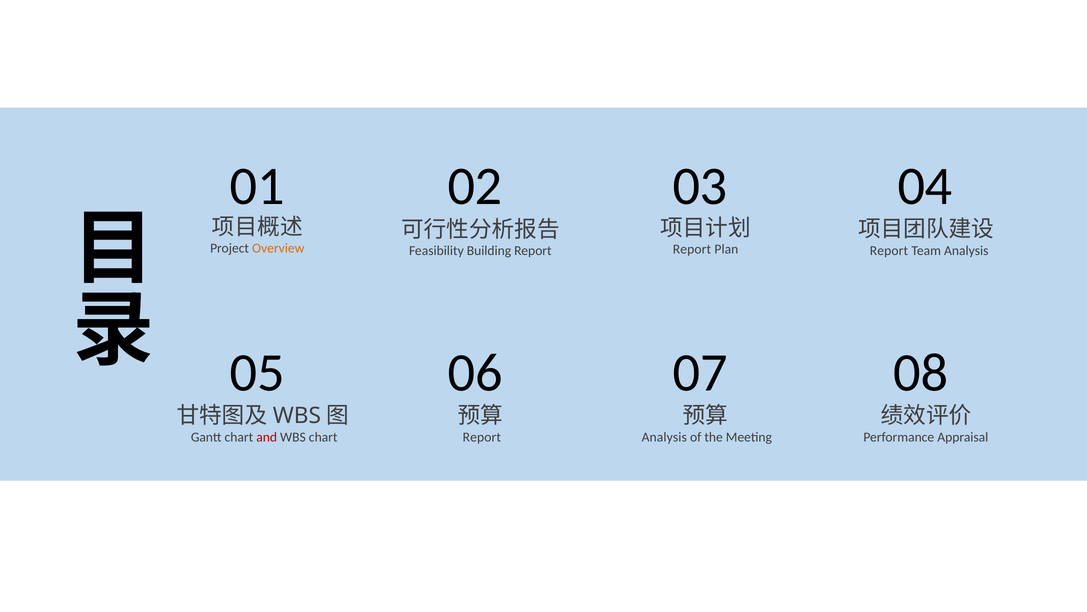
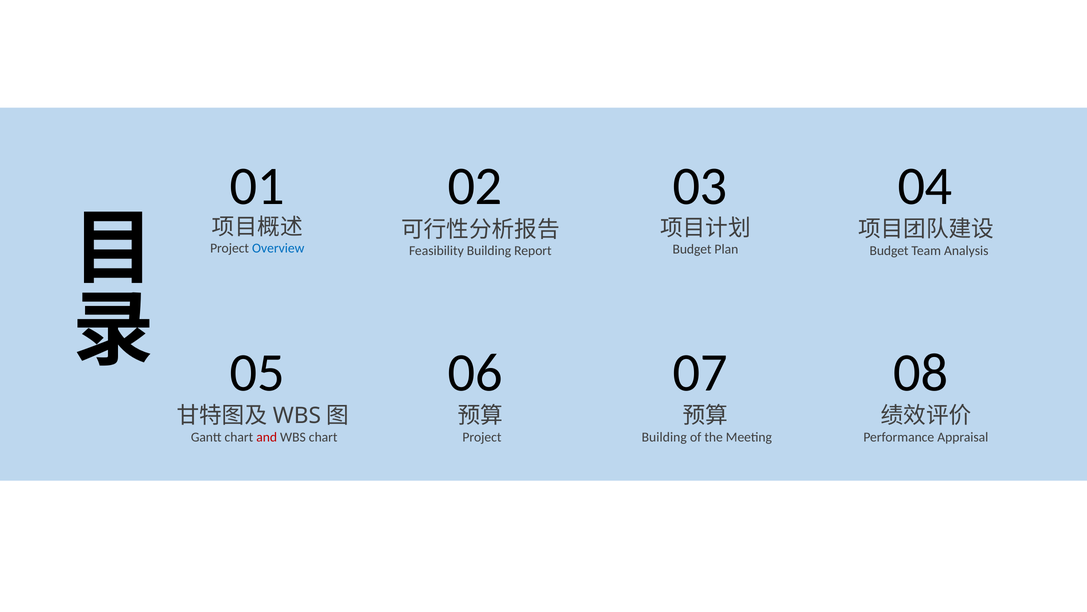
Overview colour: orange -> blue
Report at (692, 249): Report -> Budget
Report at (889, 250): Report -> Budget
Report at (482, 437): Report -> Project
Analysis at (664, 437): Analysis -> Building
